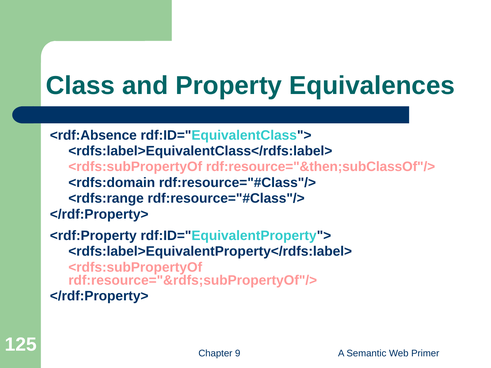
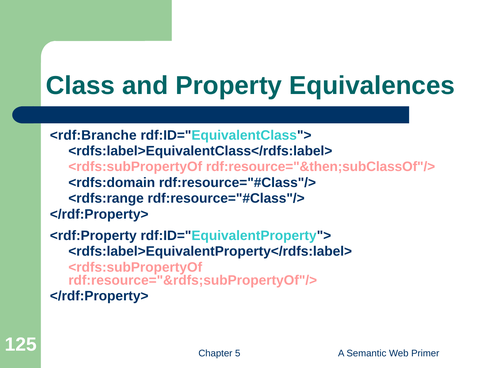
<rdf:Absence: <rdf:Absence -> <rdf:Βranche
9: 9 -> 5
